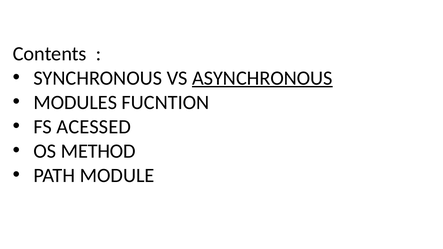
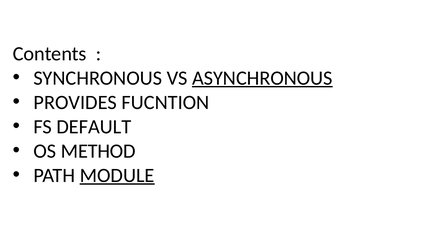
MODULES: MODULES -> PROVIDES
ACESSED: ACESSED -> DEFAULT
MODULE underline: none -> present
